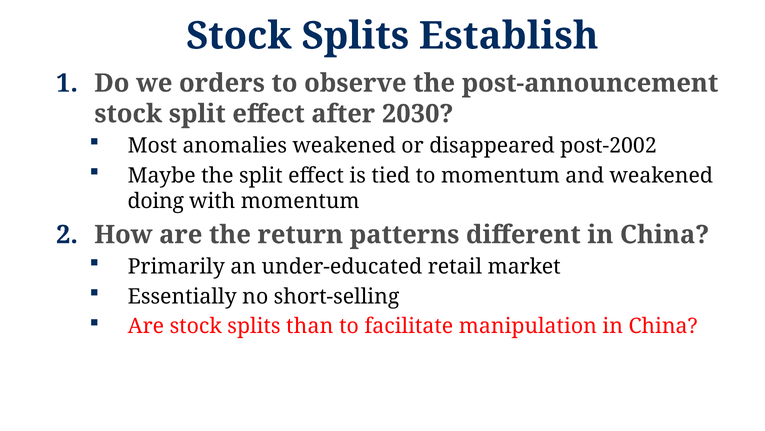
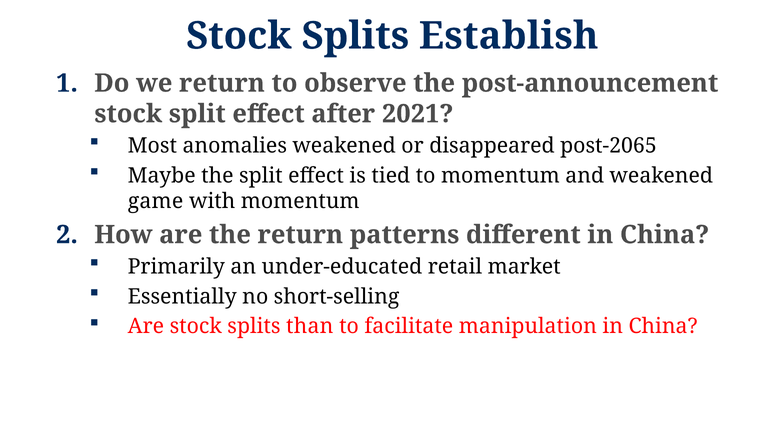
we orders: orders -> return
2030: 2030 -> 2021
post-2002: post-2002 -> post-2065
doing: doing -> game
